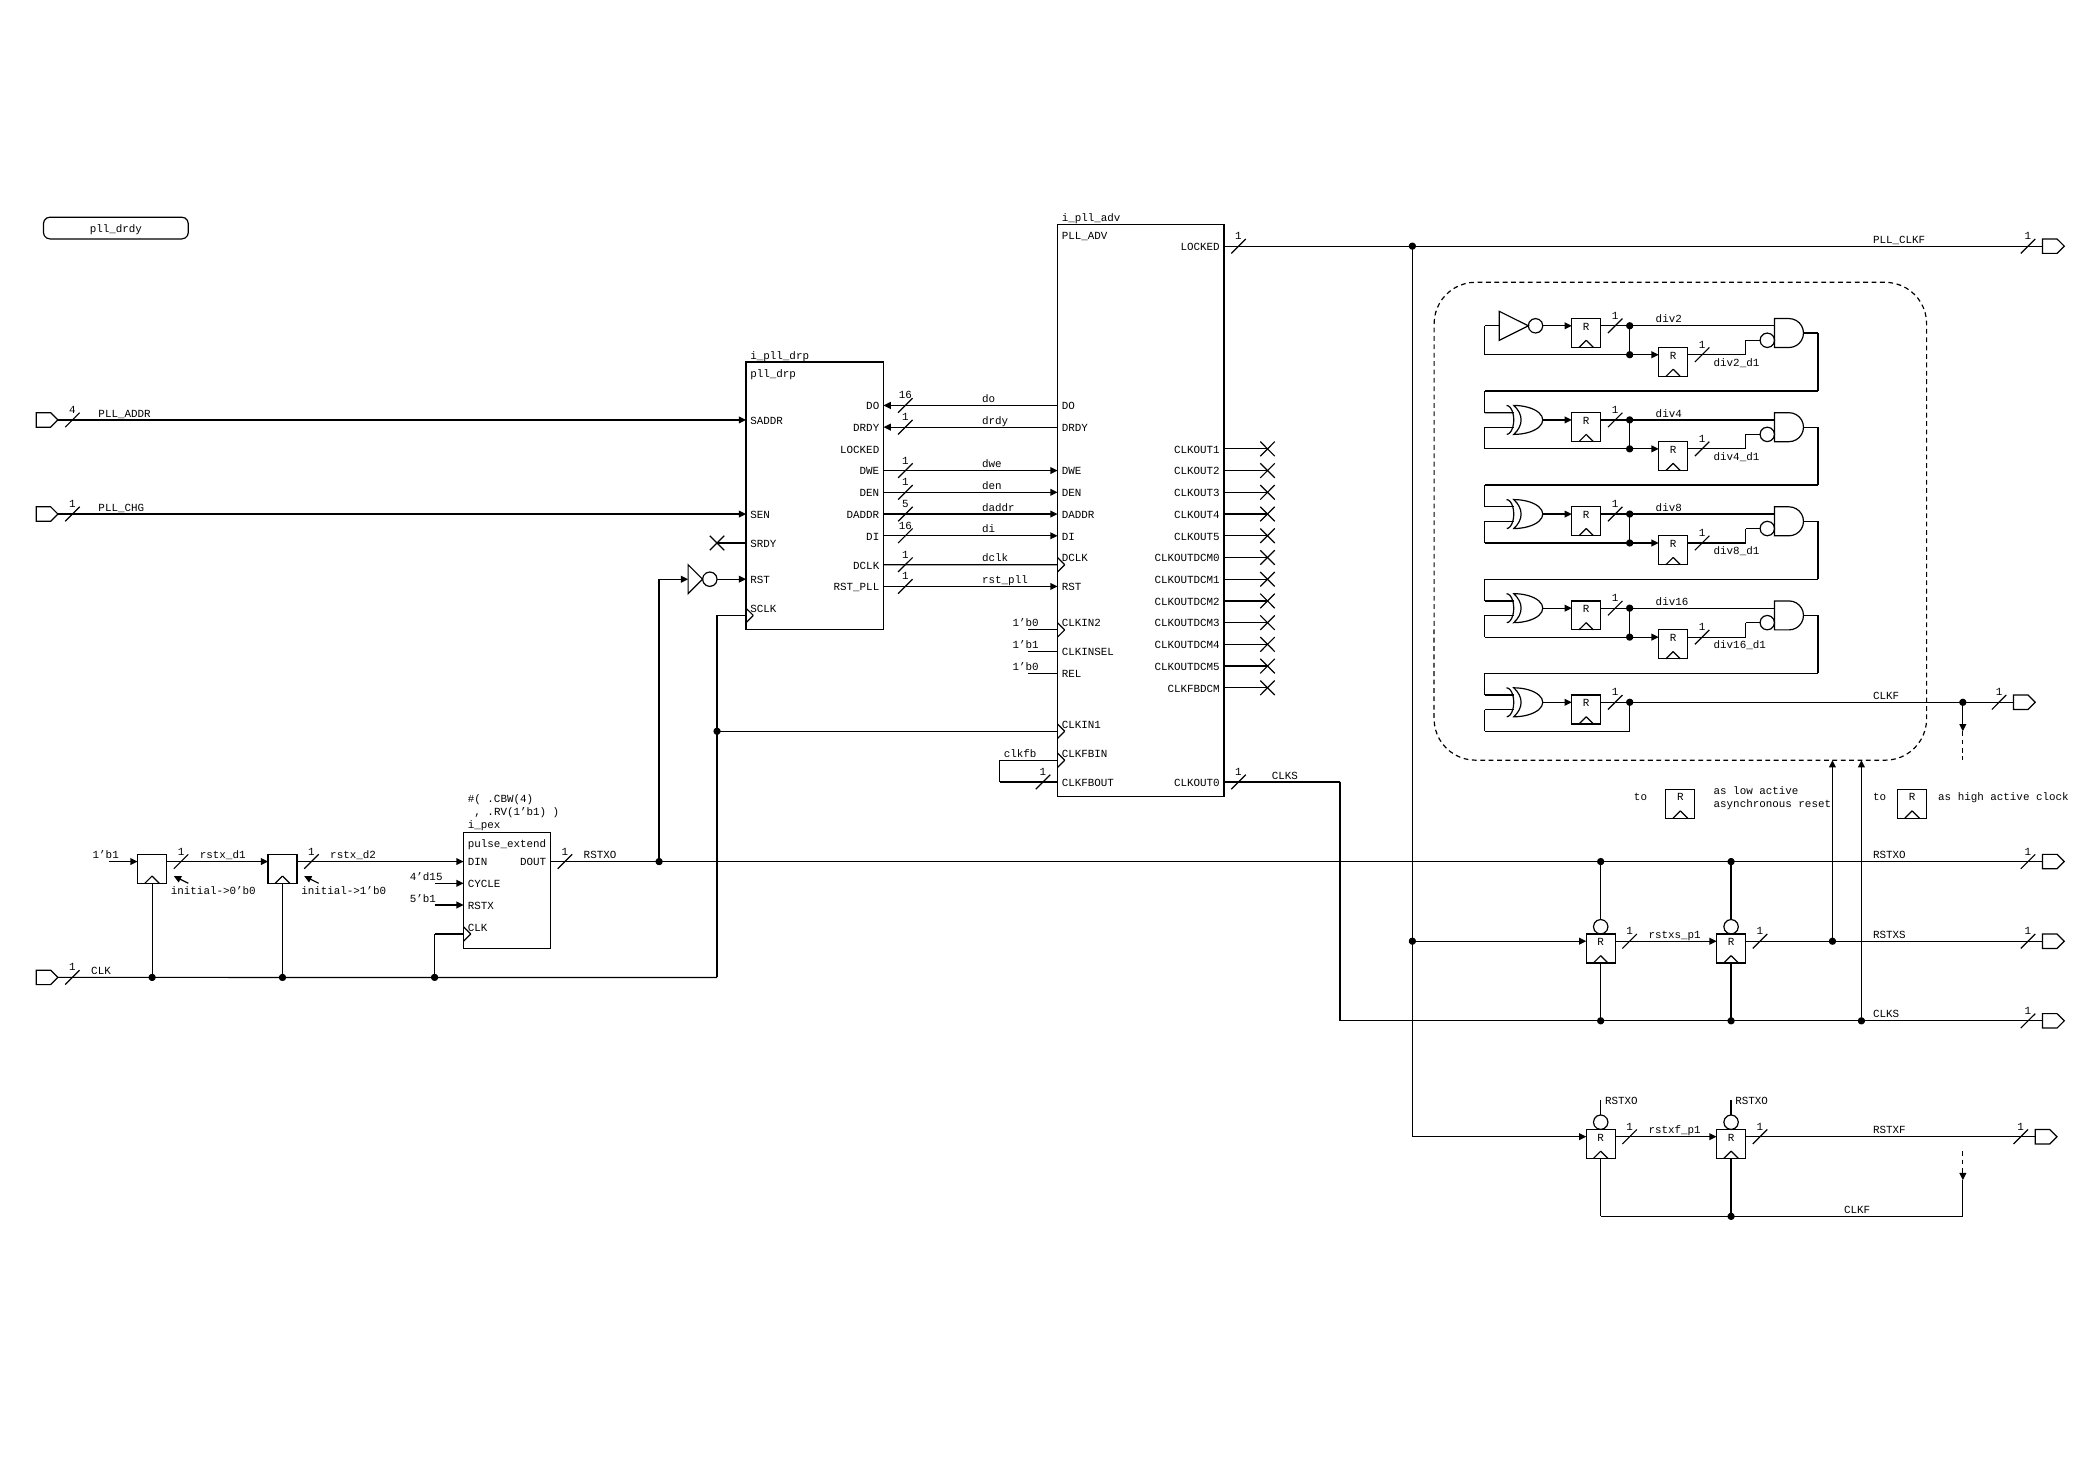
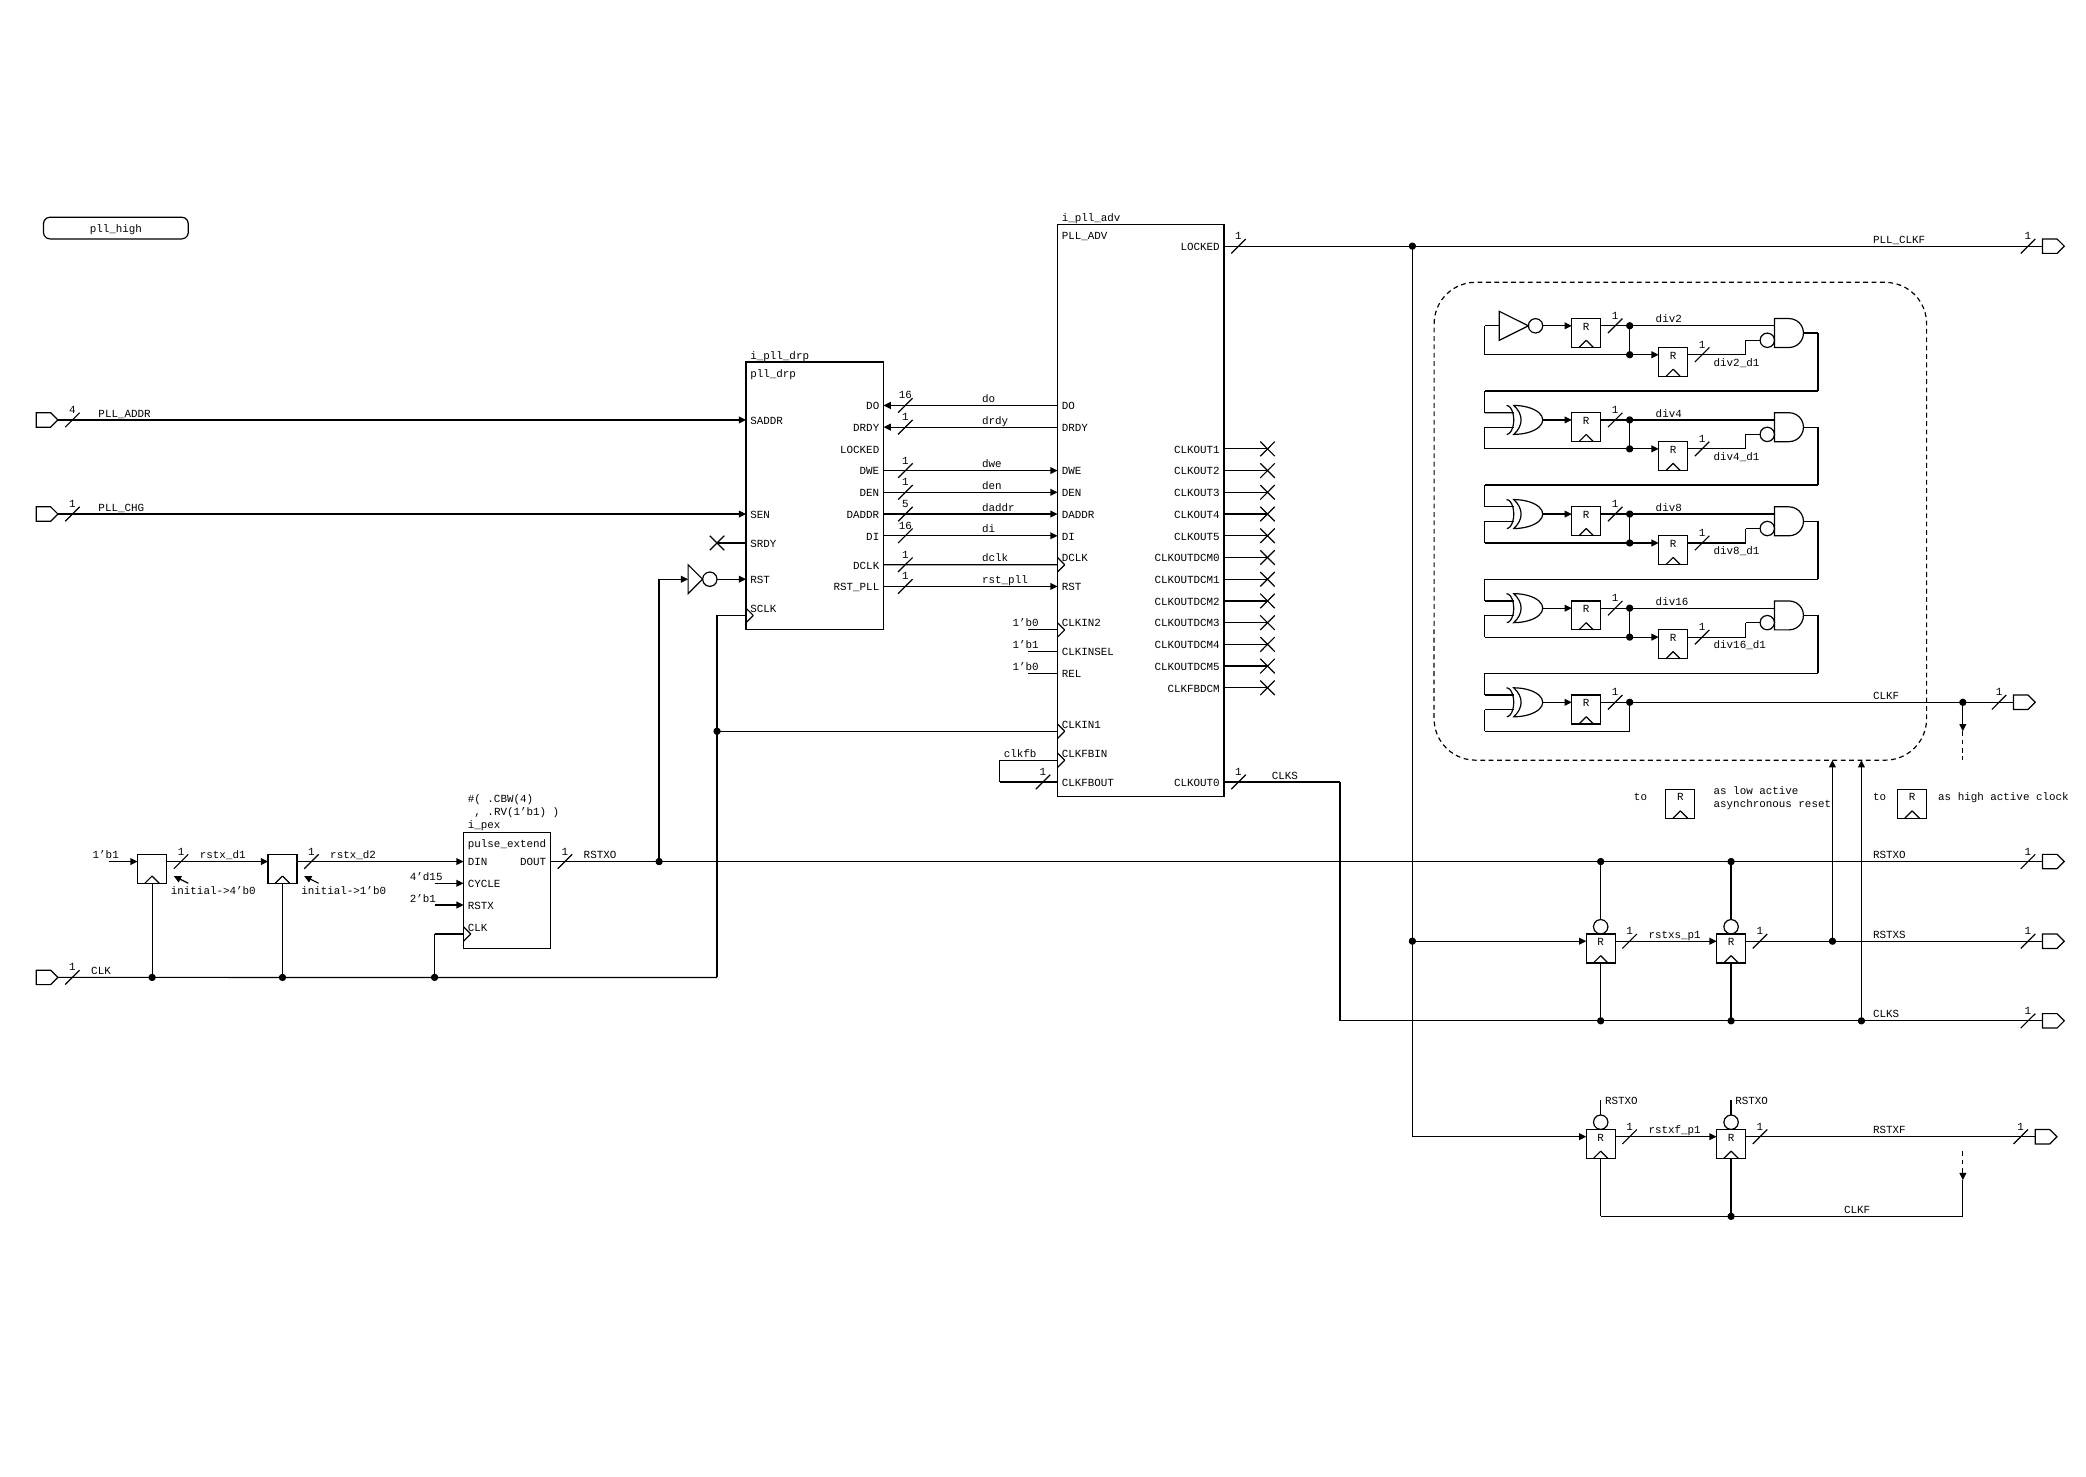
pll_drdy: pll_drdy -> pll_high
initial->0’b0: initial->0’b0 -> initial->4’b0
5’b1: 5’b1 -> 2’b1
